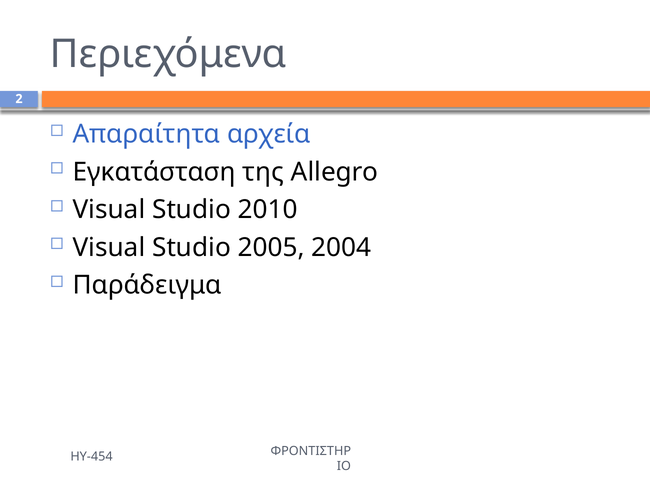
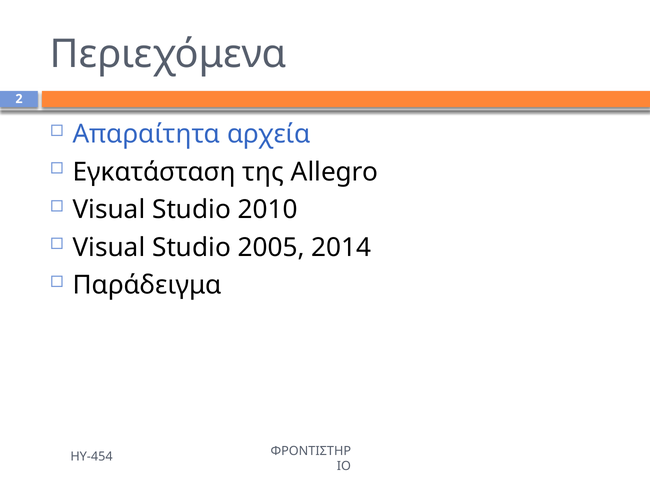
2004: 2004 -> 2014
